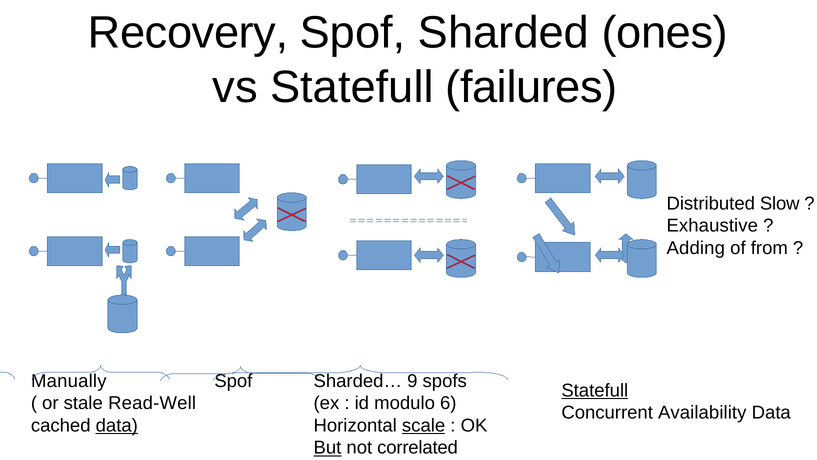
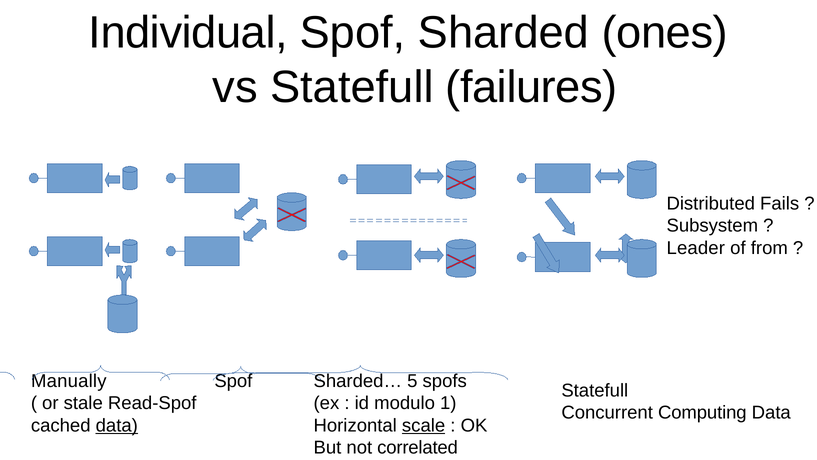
Recovery: Recovery -> Individual
Slow: Slow -> Fails
Exhaustive: Exhaustive -> Subsystem
Adding: Adding -> Leader
9: 9 -> 5
Statefull at (595, 390) underline: present -> none
Read-Well: Read-Well -> Read-Spof
6: 6 -> 1
Availability: Availability -> Computing
But underline: present -> none
